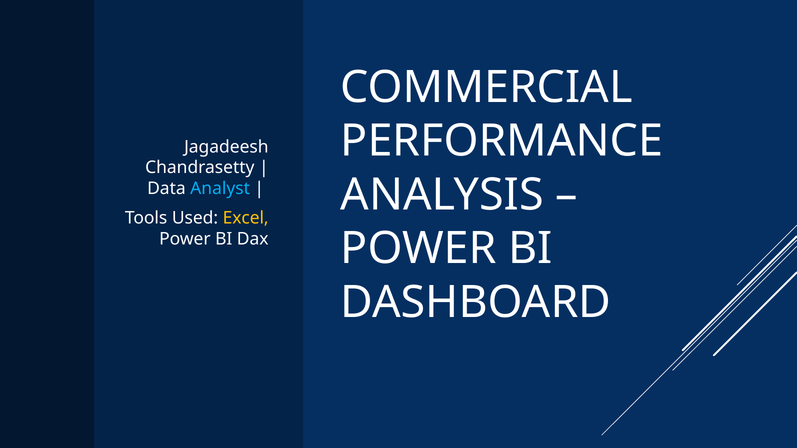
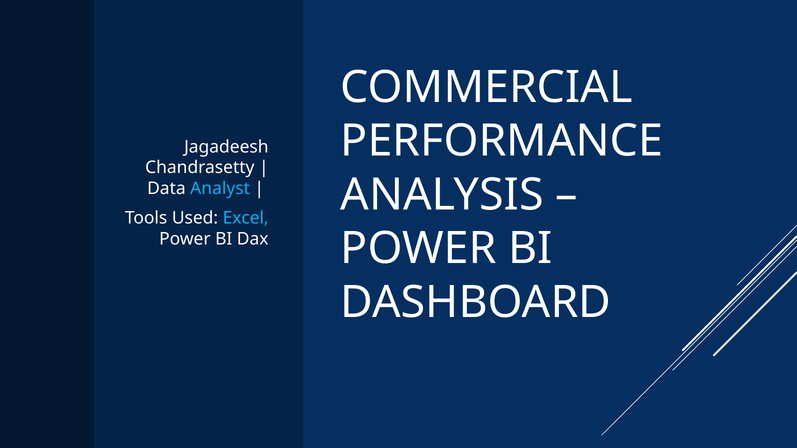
Excel colour: yellow -> light blue
